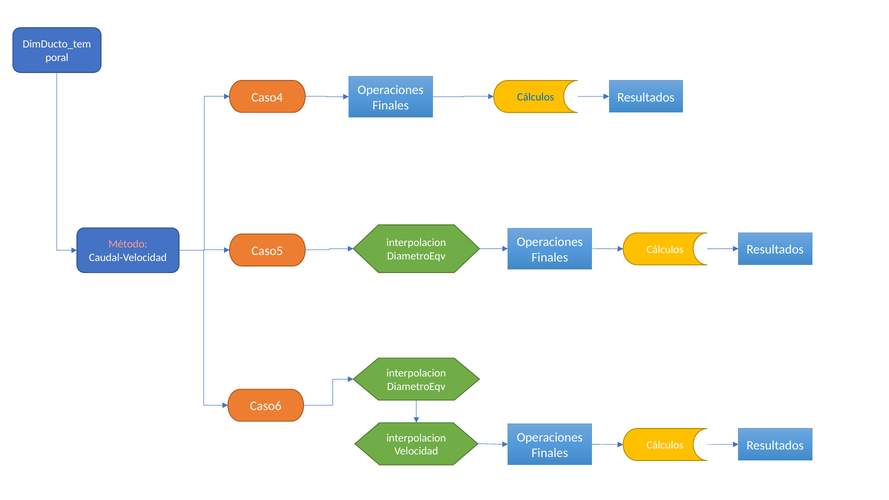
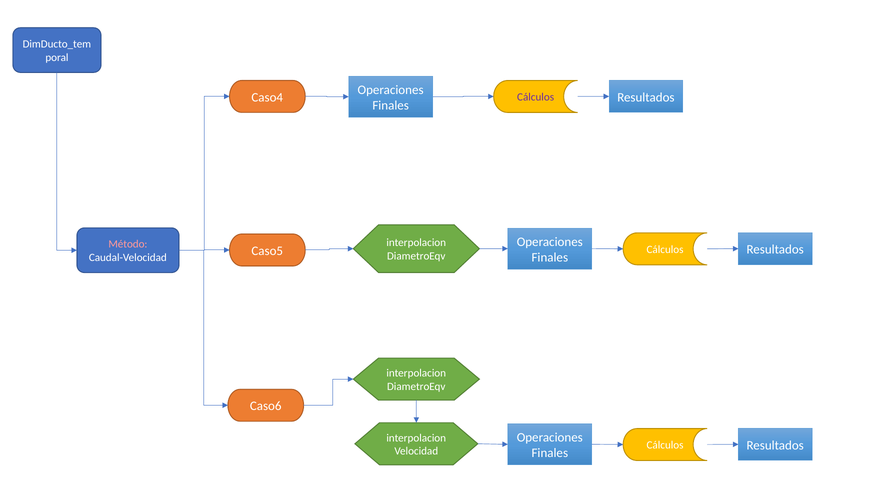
Cálculos at (536, 97) colour: blue -> purple
